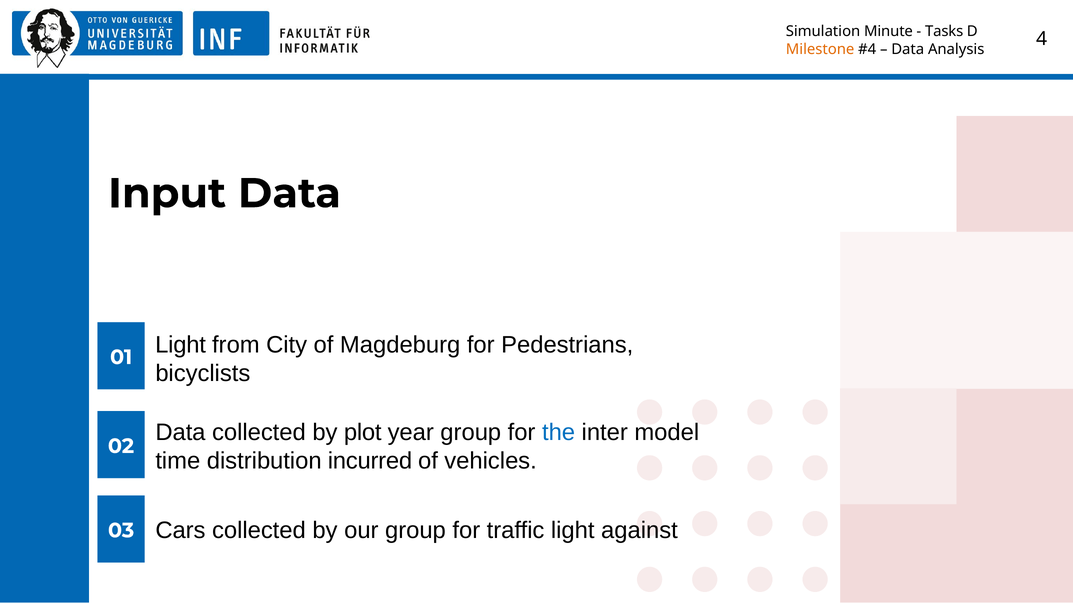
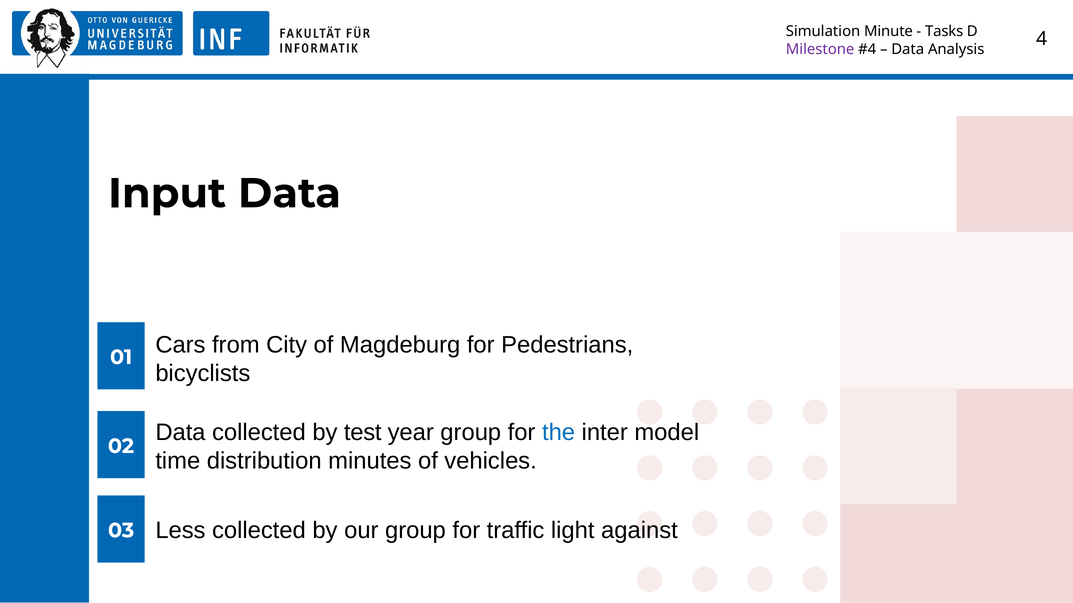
Milestone colour: orange -> purple
Light at (181, 345): Light -> Cars
plot: plot -> test
incurred: incurred -> minutes
Cars: Cars -> Less
